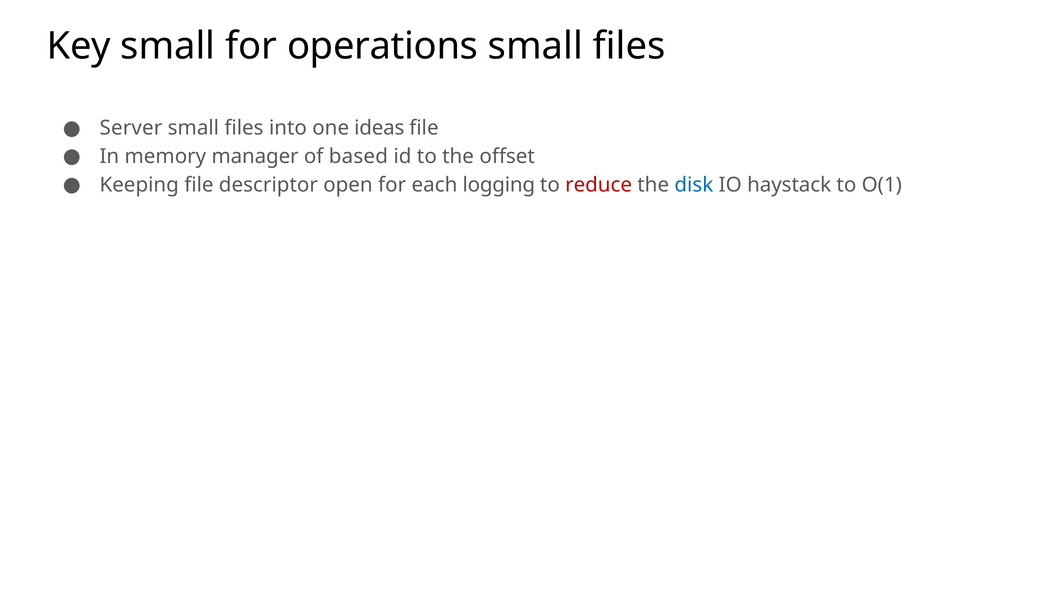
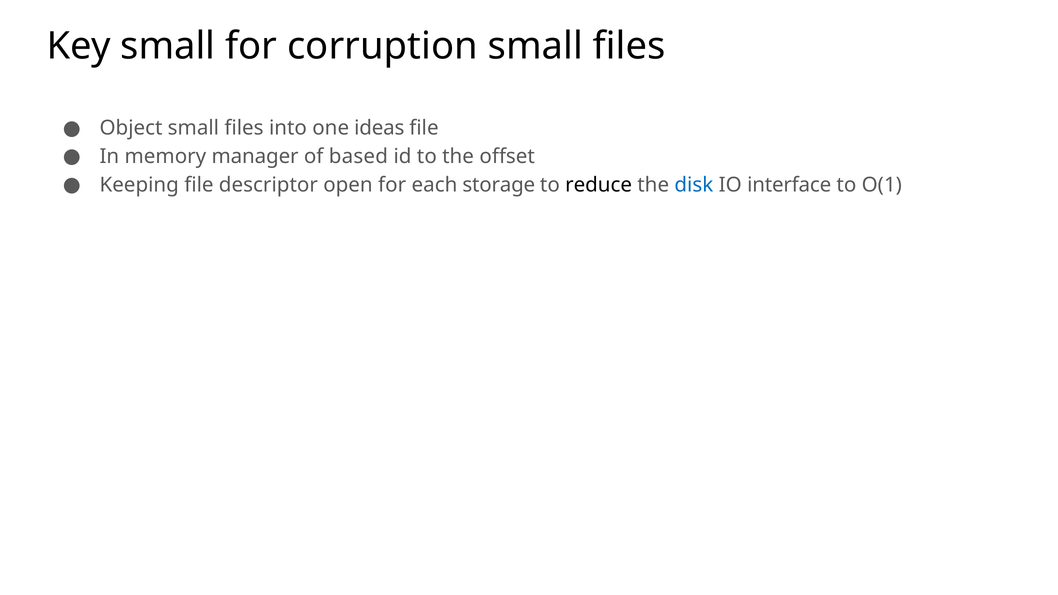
operations: operations -> corruption
Server: Server -> Object
logging: logging -> storage
reduce colour: red -> black
haystack: haystack -> interface
